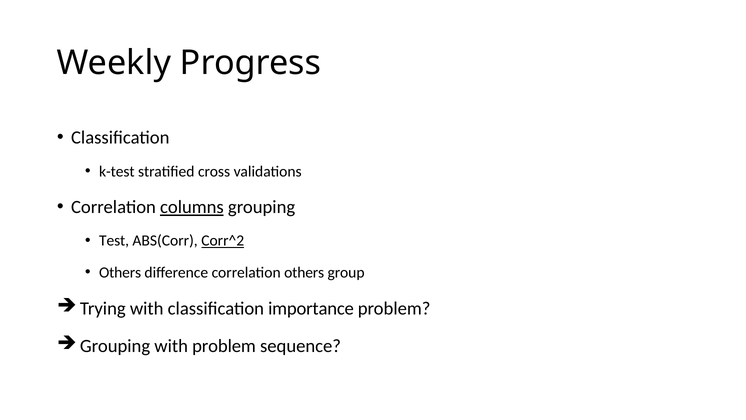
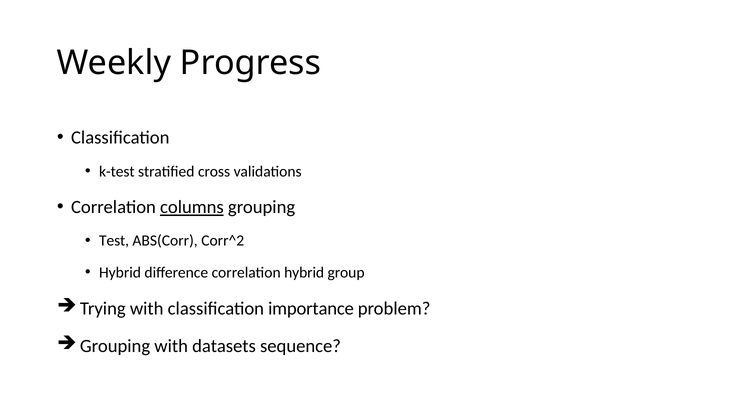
Corr^2 underline: present -> none
Others at (120, 272): Others -> Hybrid
correlation others: others -> hybrid
with problem: problem -> datasets
